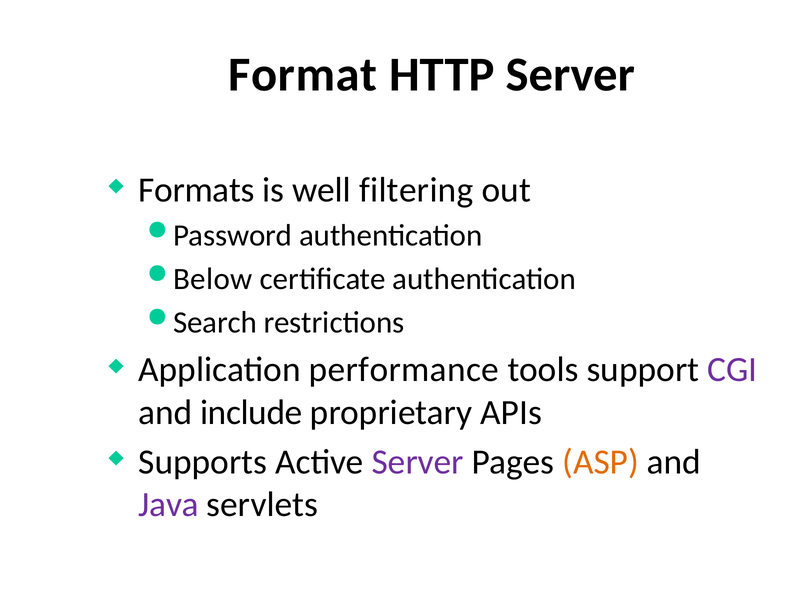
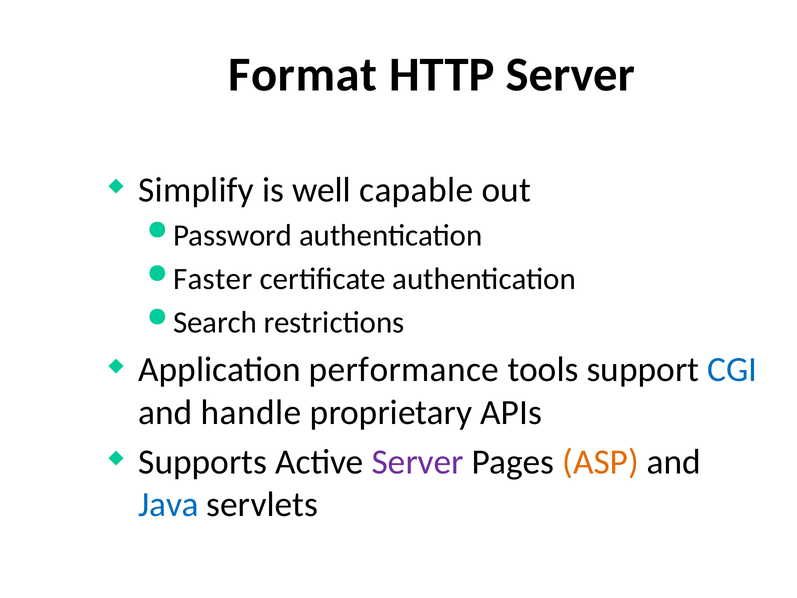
Formats: Formats -> Simplify
filtering: filtering -> capable
Below: Below -> Faster
CGI colour: purple -> blue
include: include -> handle
Java colour: purple -> blue
